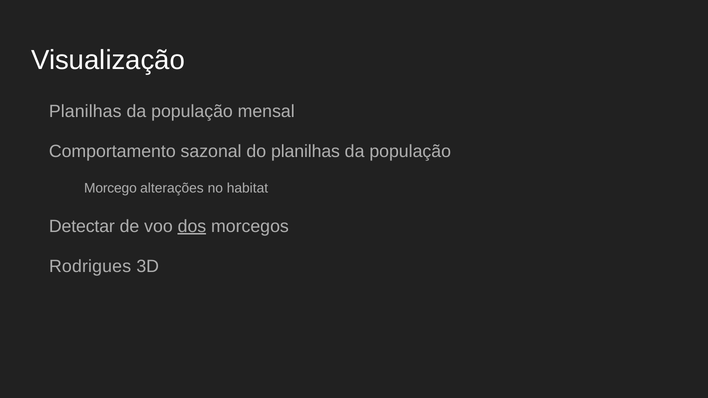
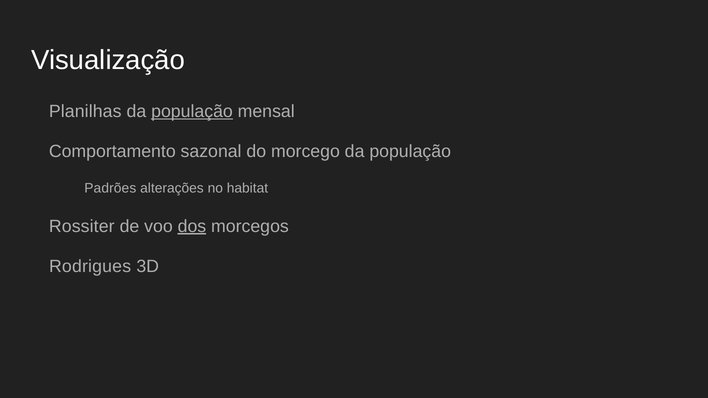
população at (192, 111) underline: none -> present
do planilhas: planilhas -> morcego
Morcego: Morcego -> Padrões
Detectar: Detectar -> Rossiter
